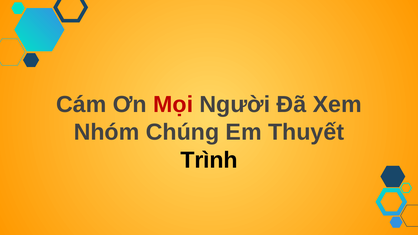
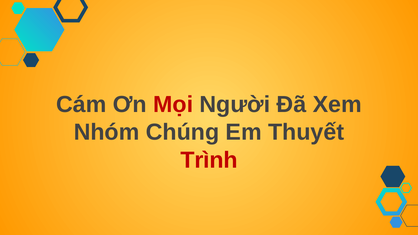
Trình colour: black -> red
